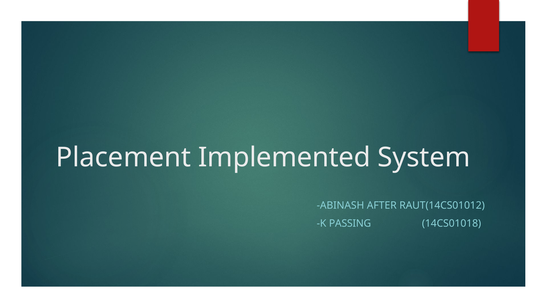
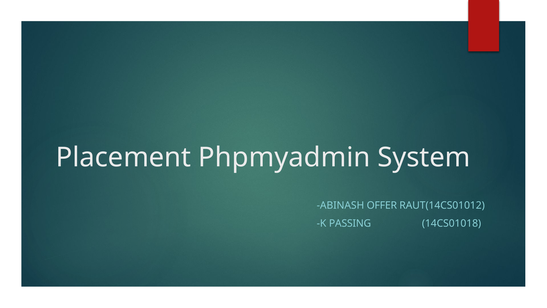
Implemented: Implemented -> Phpmyadmin
AFTER: AFTER -> OFFER
